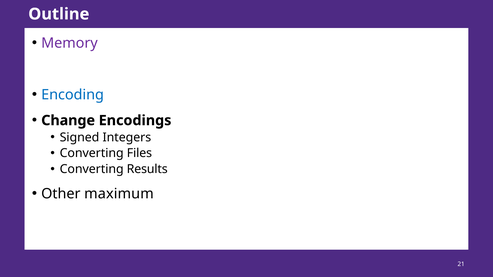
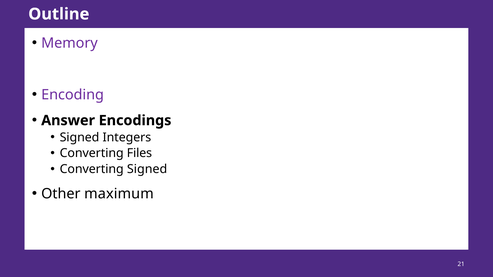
Encoding colour: blue -> purple
Change: Change -> Answer
Converting Results: Results -> Signed
